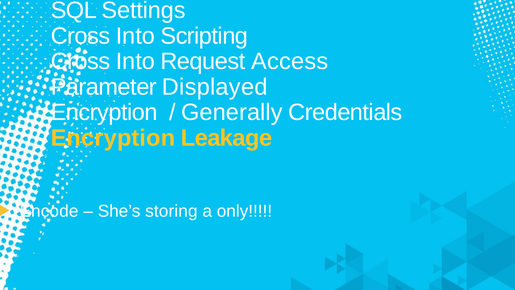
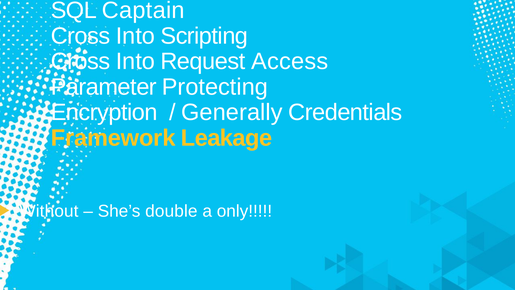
Settings: Settings -> Captain
Displayed: Displayed -> Protecting
Encryption at (113, 138): Encryption -> Framework
Encode: Encode -> Without
storing: storing -> double
